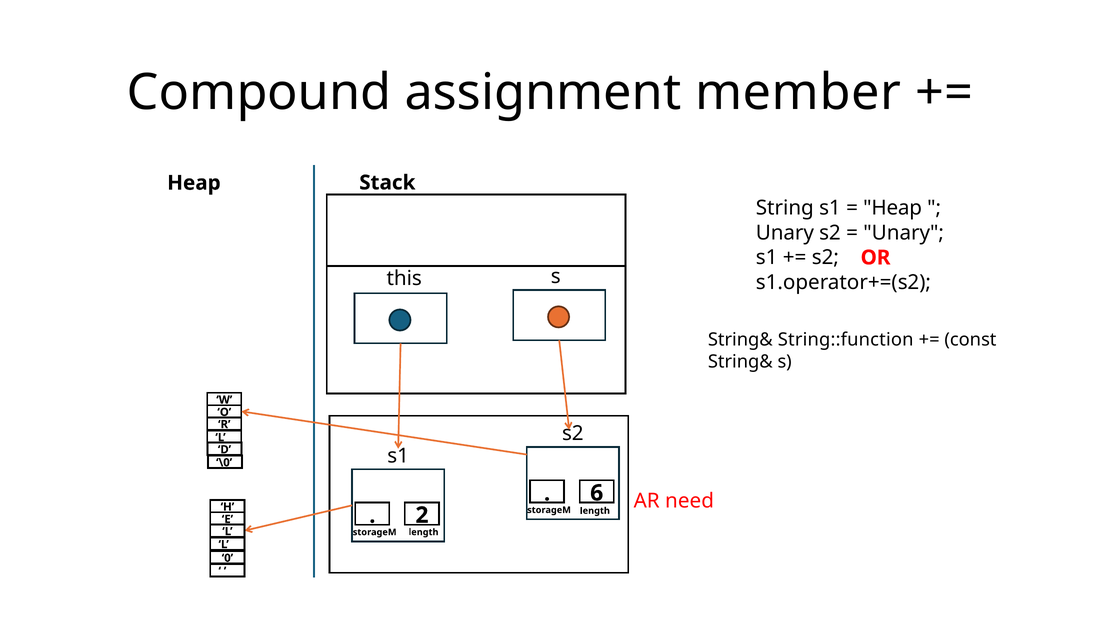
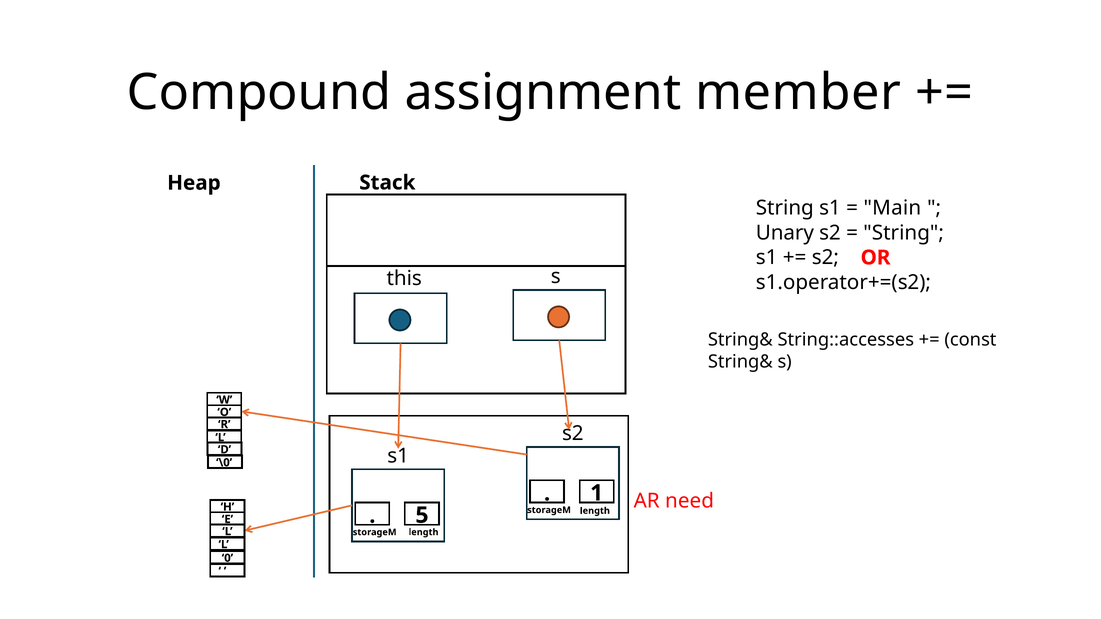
Heap at (893, 208): Heap -> Main
Unary at (904, 233): Unary -> String
String::function: String::function -> String::accesses
6: 6 -> 1
2: 2 -> 5
